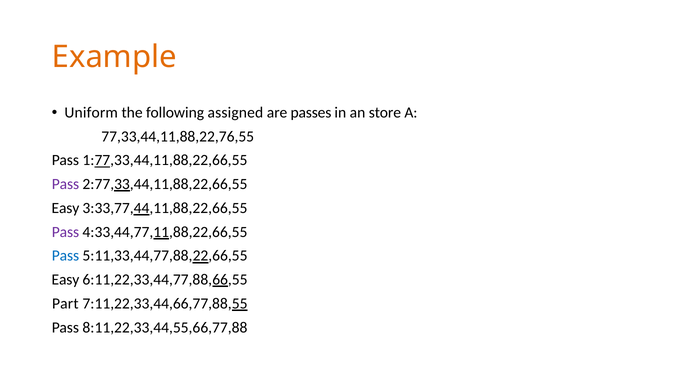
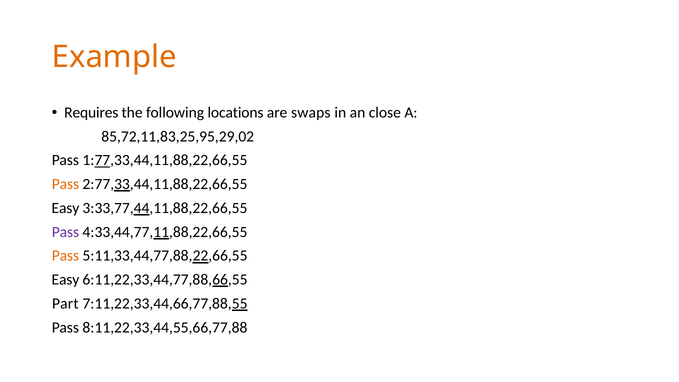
Uniform: Uniform -> Requires
assigned: assigned -> locations
passes: passes -> swaps
store: store -> close
77,33,44,11,88,22,76,55: 77,33,44,11,88,22,76,55 -> 85,72,11,83,25,95,29,02
Pass at (65, 184) colour: purple -> orange
Pass at (65, 256) colour: blue -> orange
